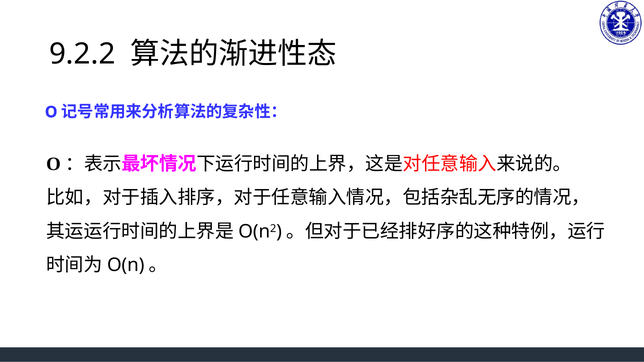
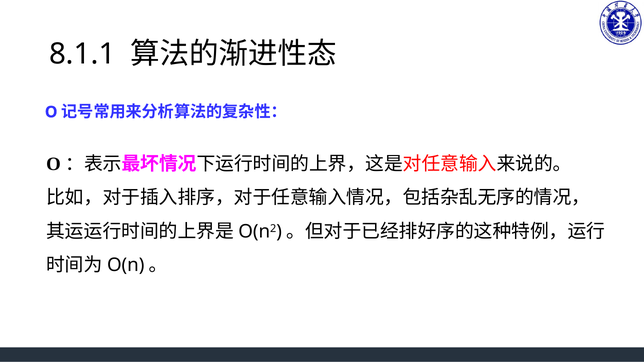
9.2.2: 9.2.2 -> 8.1.1
